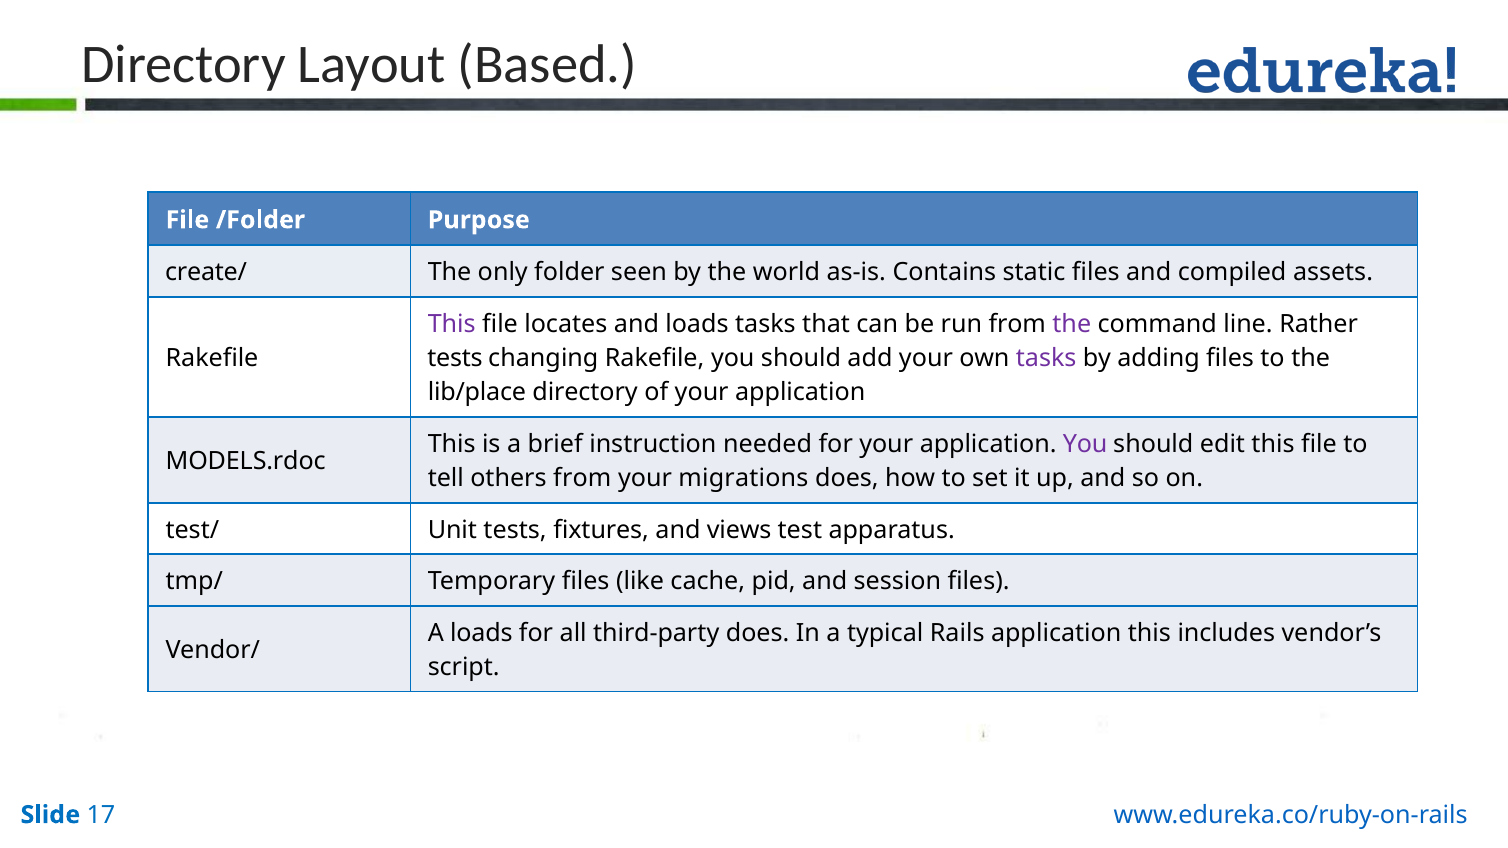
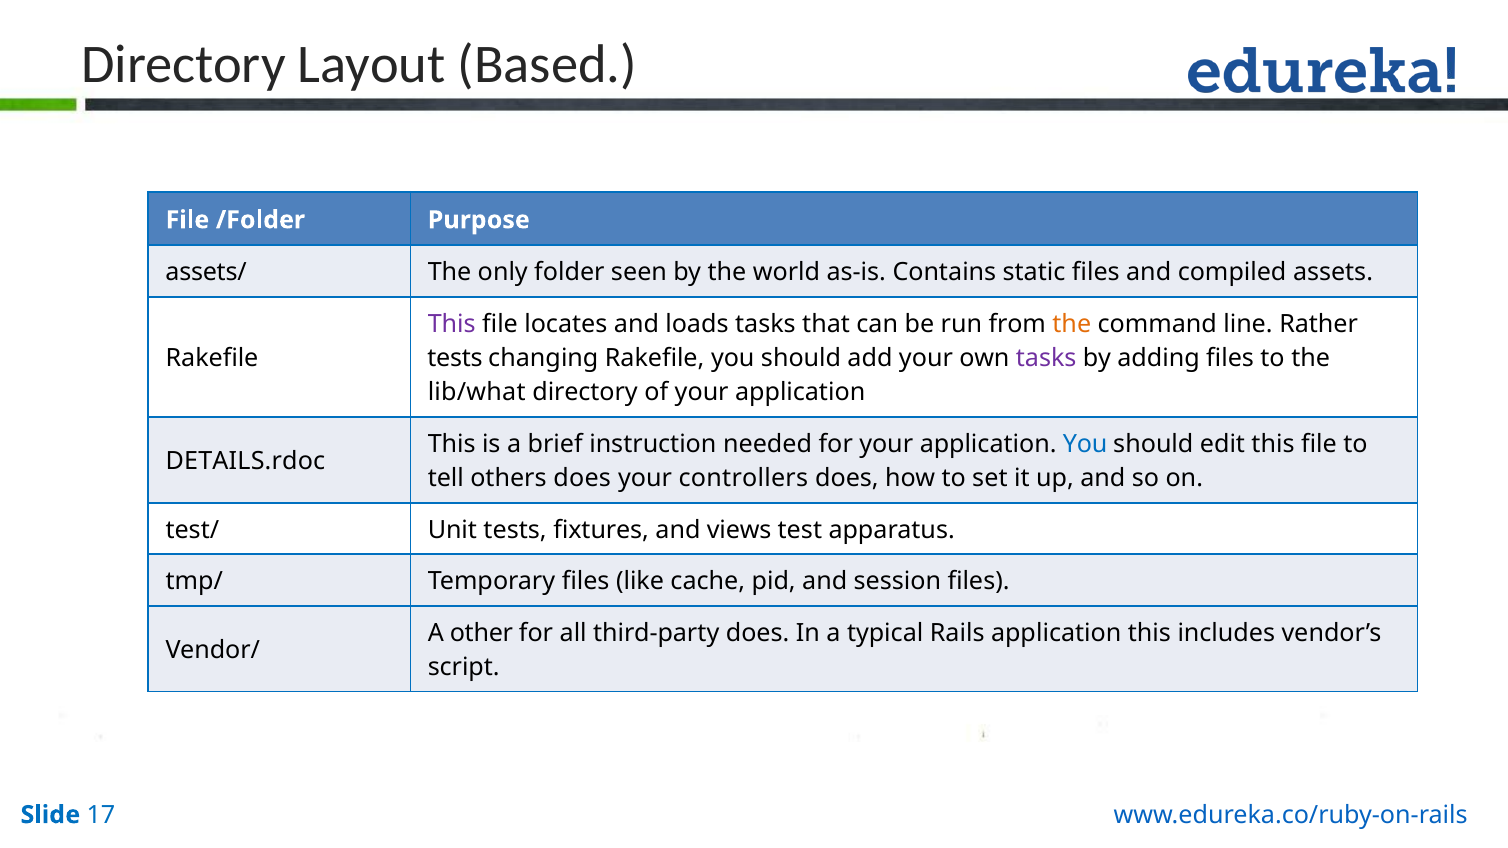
create/: create/ -> assets/
the at (1072, 324) colour: purple -> orange
lib/place: lib/place -> lib/what
You at (1085, 444) colour: purple -> blue
MODELS.rdoc: MODELS.rdoc -> DETAILS.rdoc
others from: from -> does
migrations: migrations -> controllers
A loads: loads -> other
